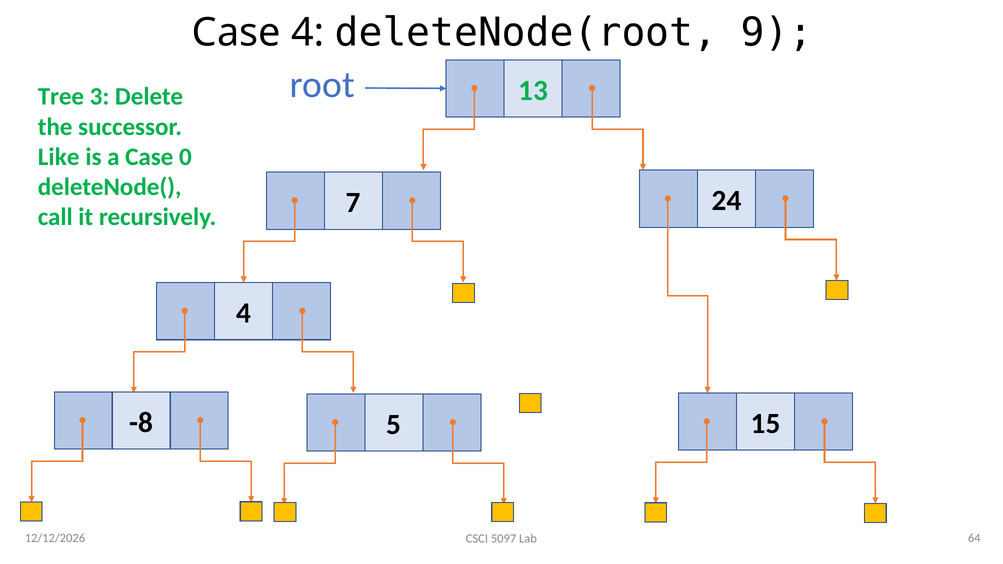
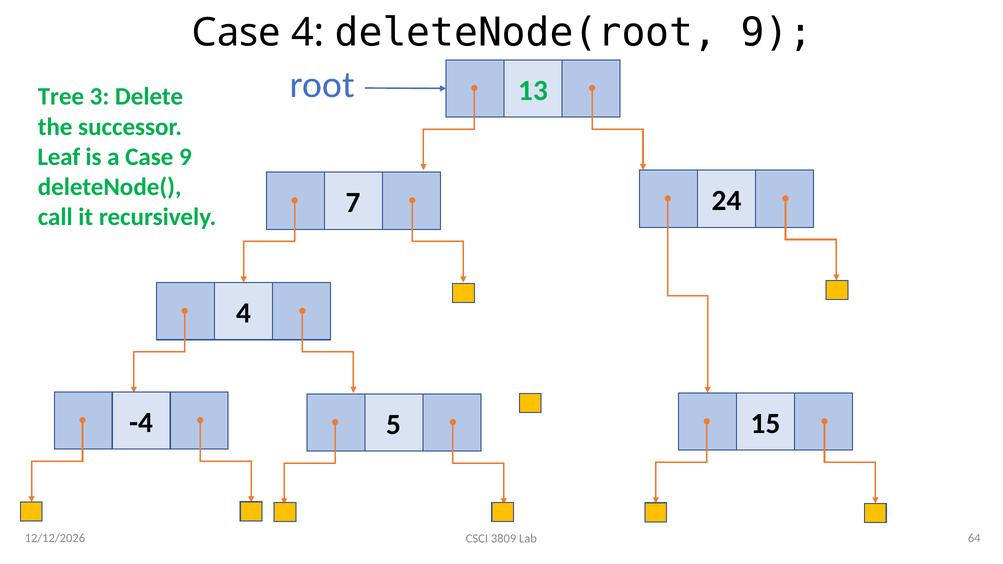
Like: Like -> Leaf
Case 0: 0 -> 9
-8: -8 -> -4
5097: 5097 -> 3809
